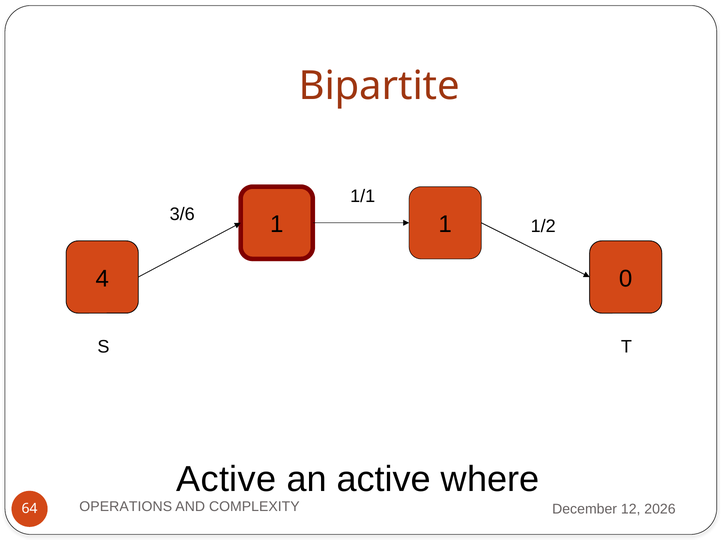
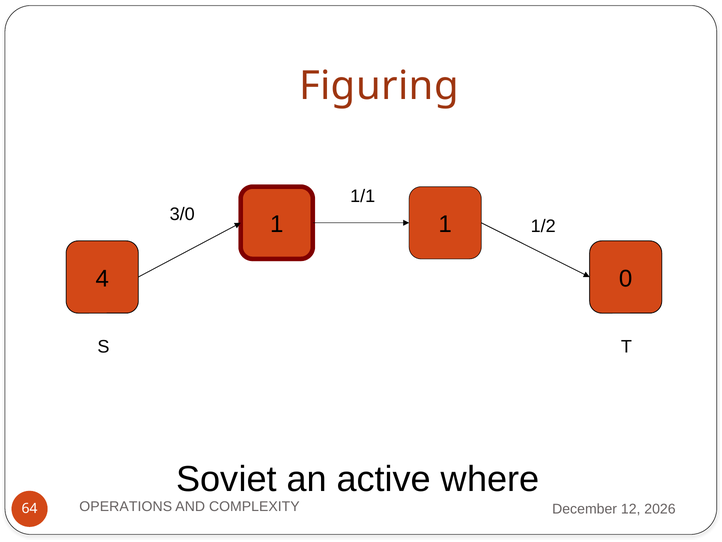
Bipartite: Bipartite -> Figuring
3/6: 3/6 -> 3/0
Active at (226, 479): Active -> Soviet
